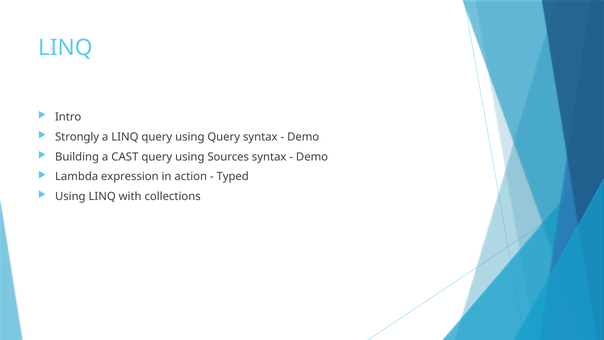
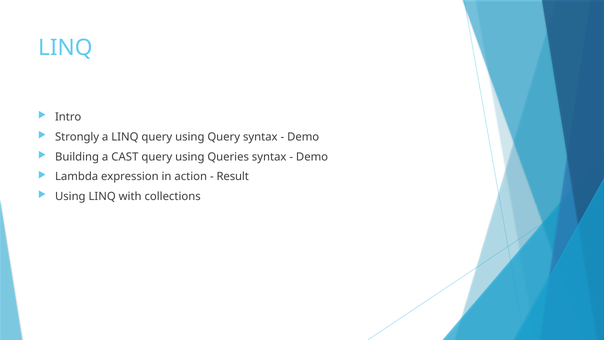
Sources: Sources -> Queries
Typed: Typed -> Result
